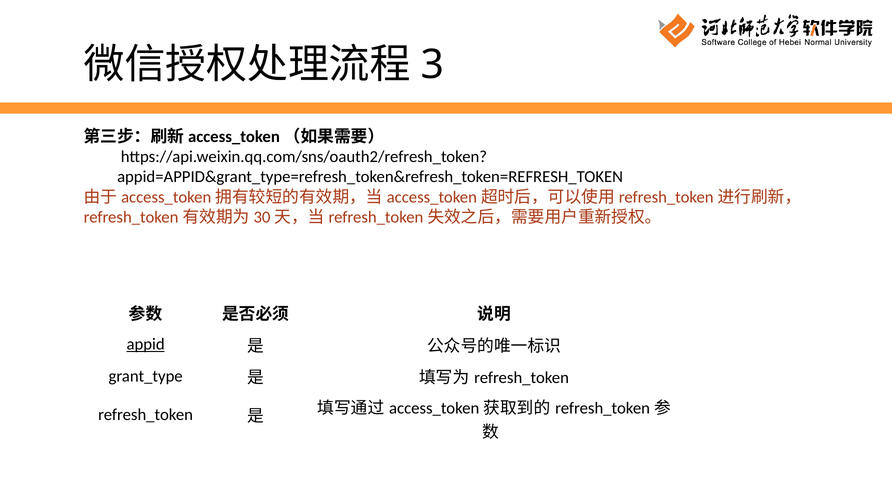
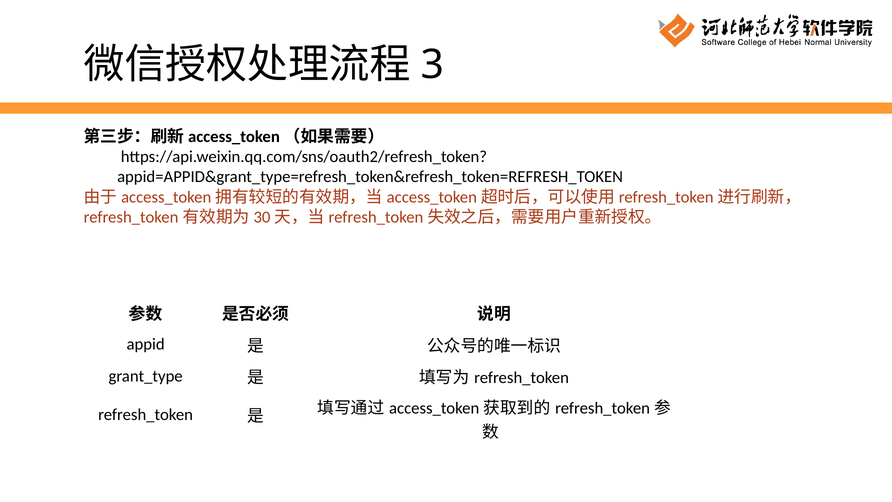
appid underline: present -> none
